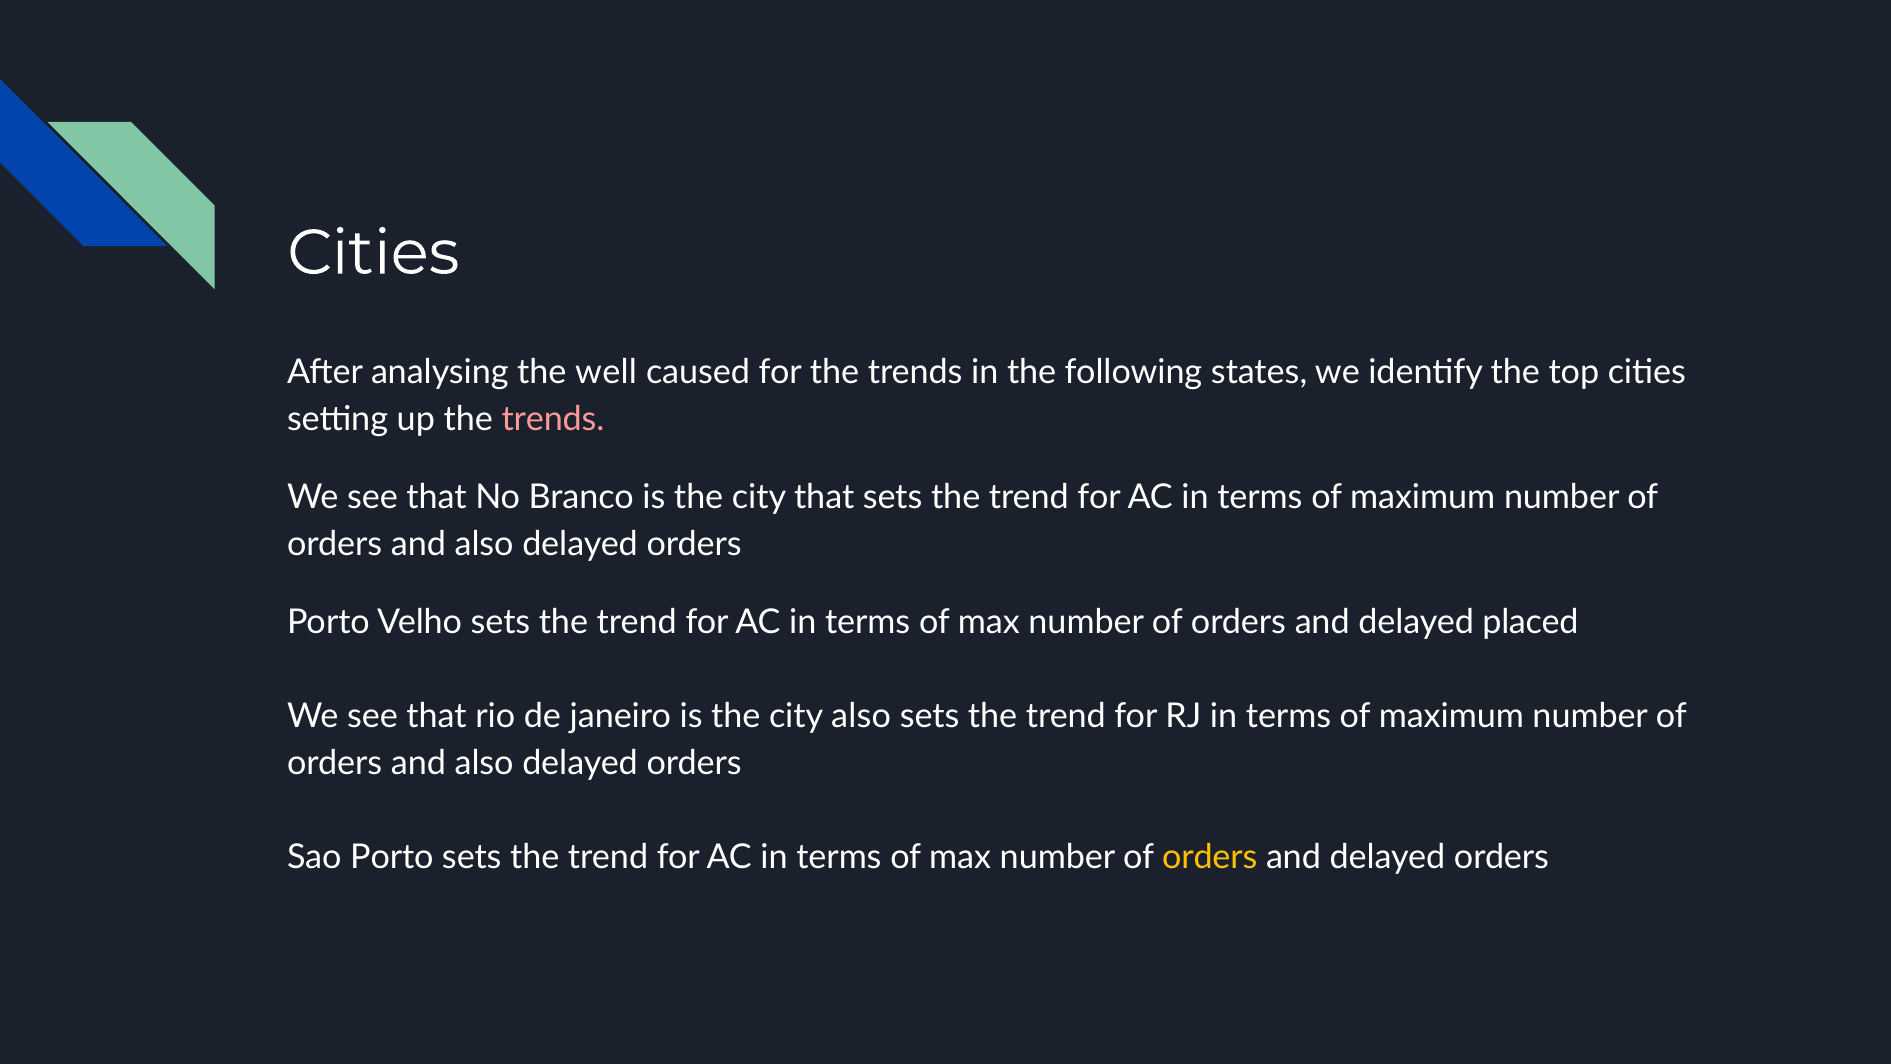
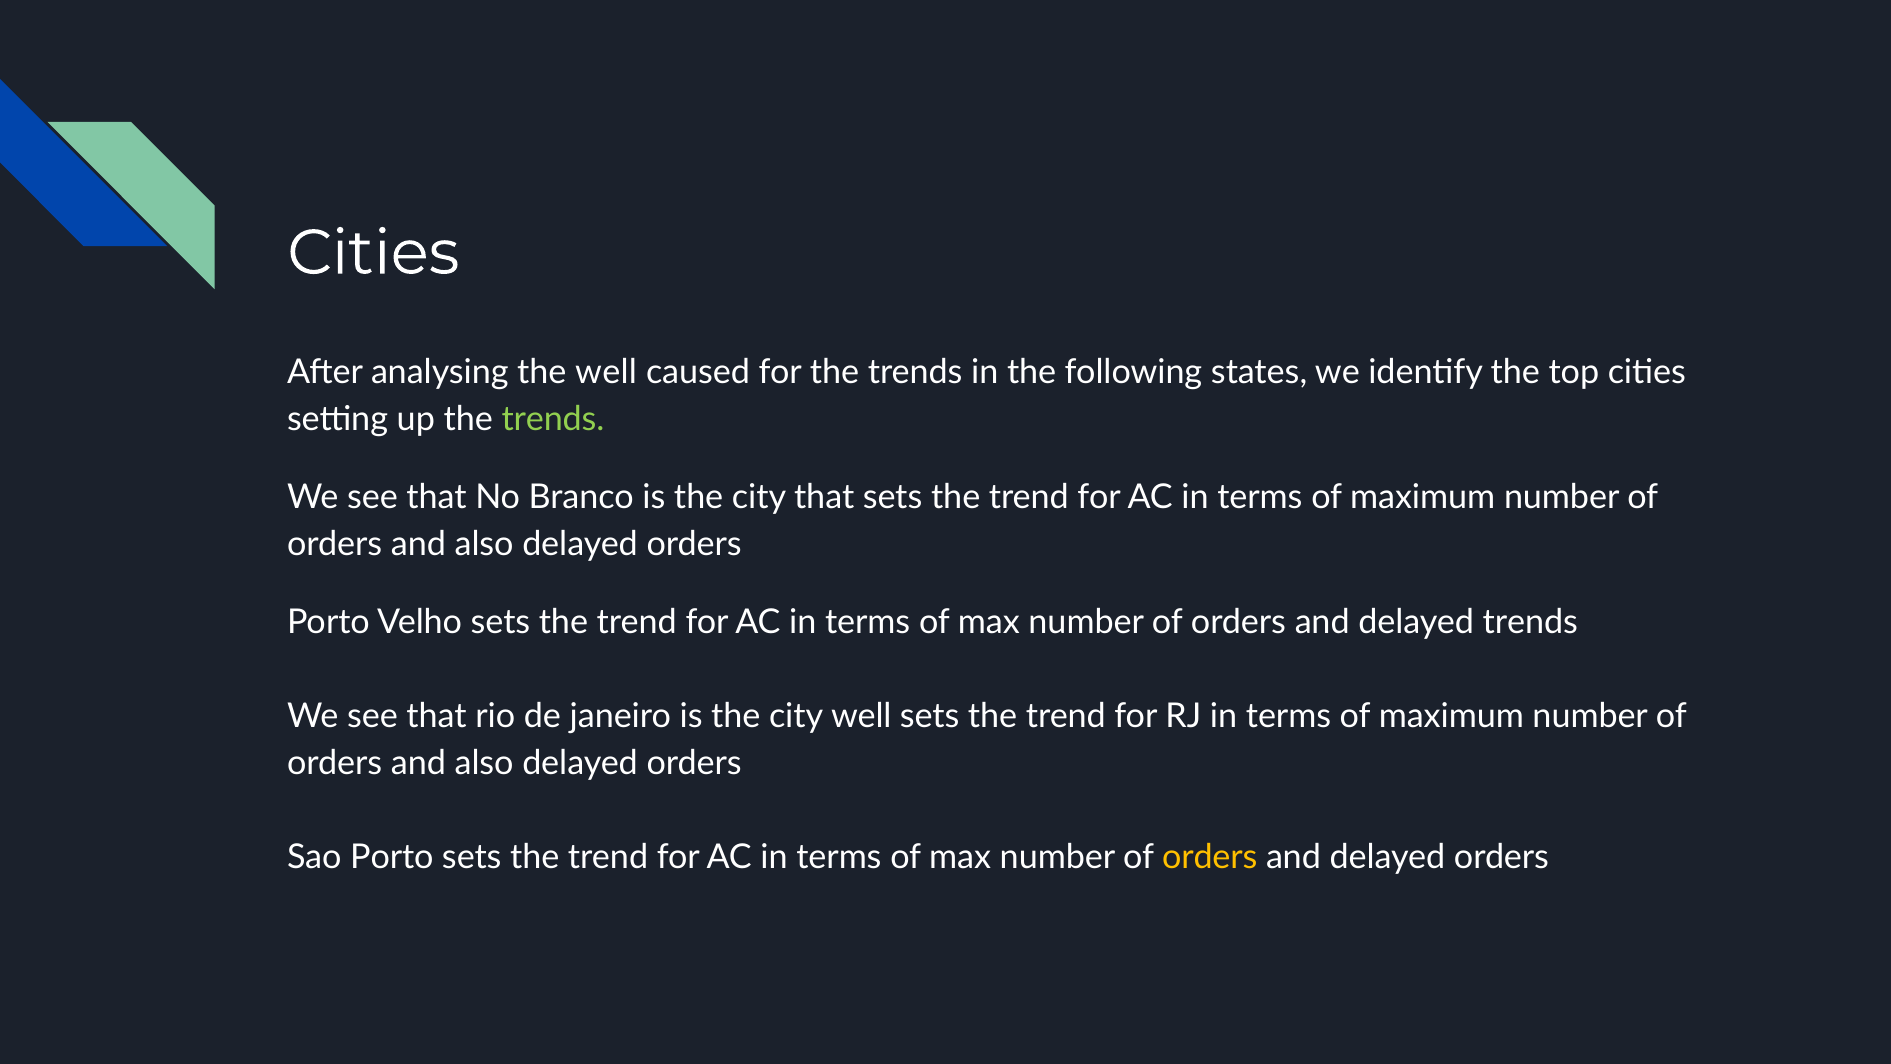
trends at (553, 419) colour: pink -> light green
delayed placed: placed -> trends
city also: also -> well
